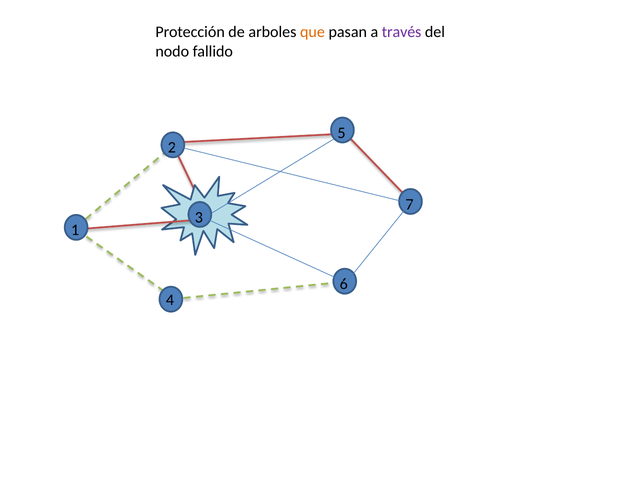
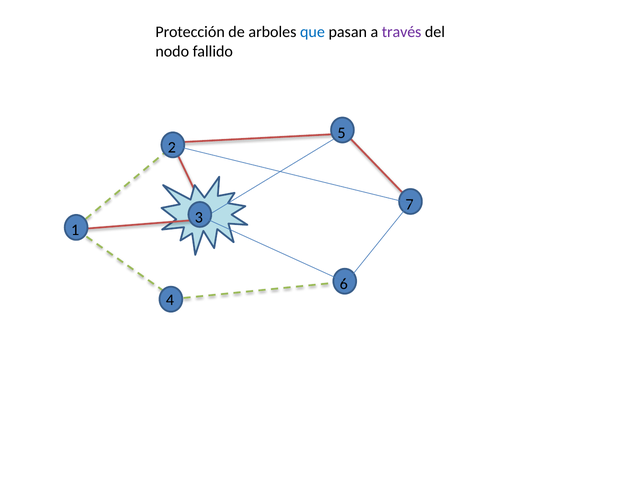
que colour: orange -> blue
